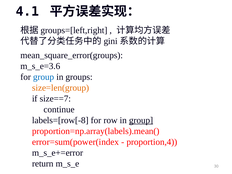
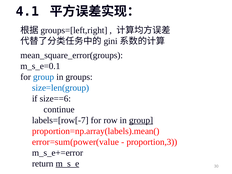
m_s_e=3.6: m_s_e=3.6 -> m_s_e=0.1
size=len(group colour: orange -> blue
size==7: size==7 -> size==6
labels=[row[-8: labels=[row[-8 -> labels=[row[-7
error=sum(power(index: error=sum(power(index -> error=sum(power(value
proportion,4: proportion,4 -> proportion,3
m_s_e underline: none -> present
